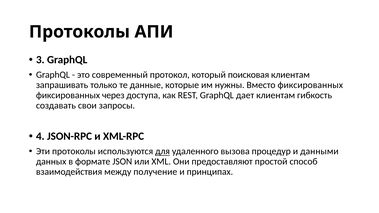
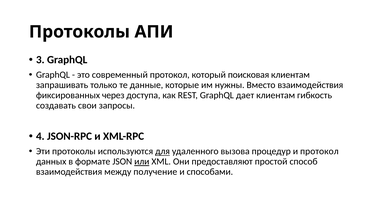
Вместо фиксированных: фиксированных -> взаимодействия
и данными: данными -> протокол
или underline: none -> present
принципах: принципах -> способами
